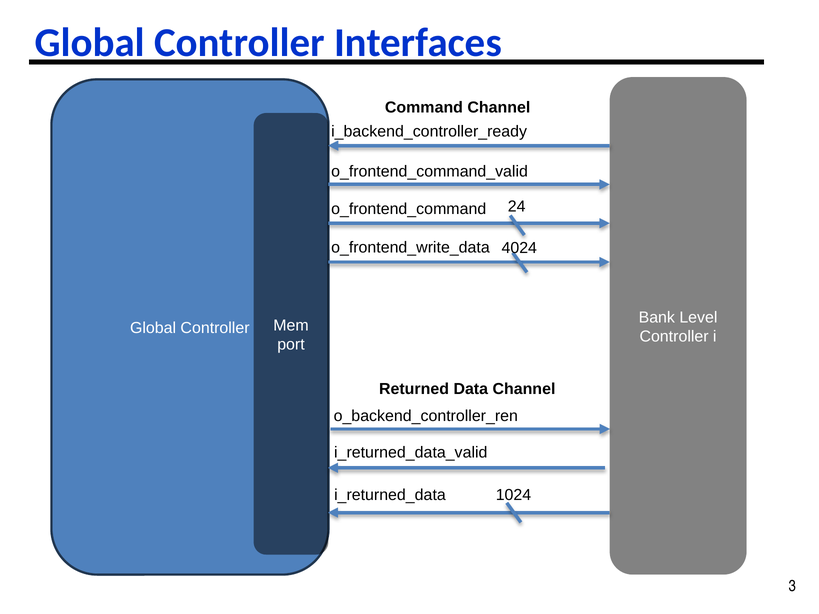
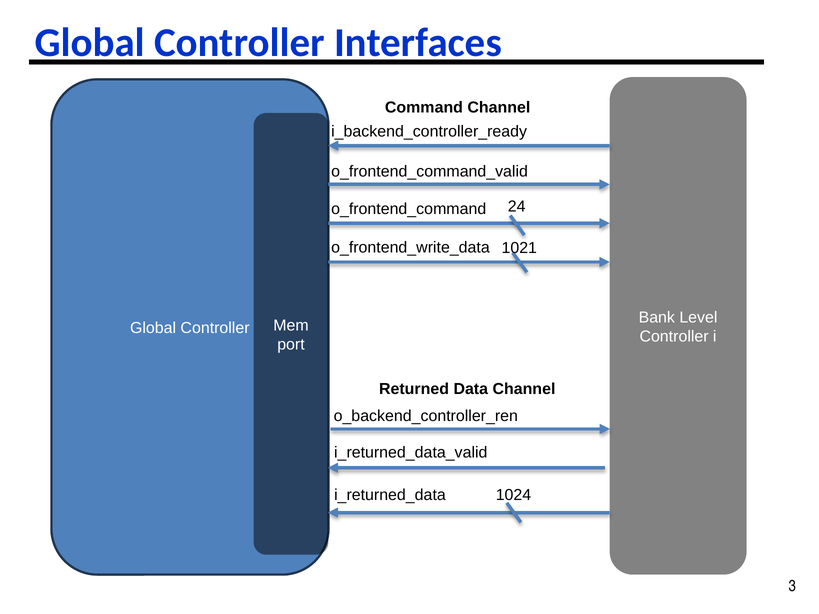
4024: 4024 -> 1021
